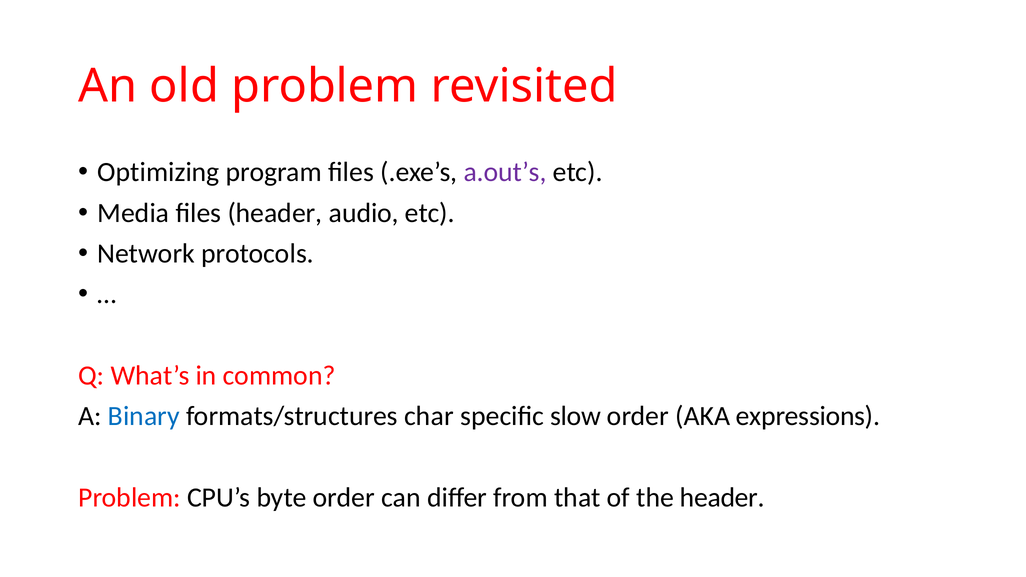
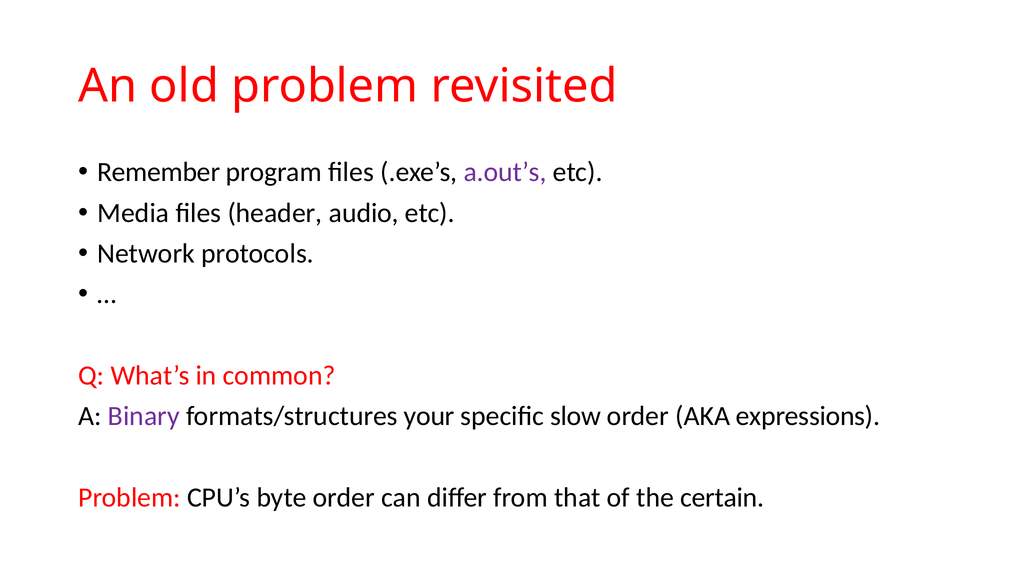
Optimizing: Optimizing -> Remember
Binary colour: blue -> purple
char: char -> your
the header: header -> certain
